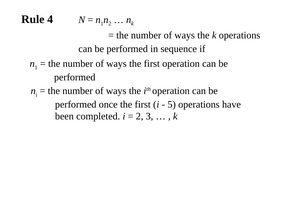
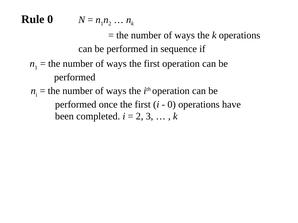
Rule 4: 4 -> 0
5 at (172, 105): 5 -> 0
